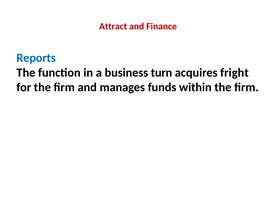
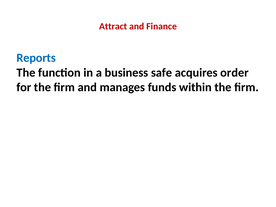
turn: turn -> safe
fright: fright -> order
